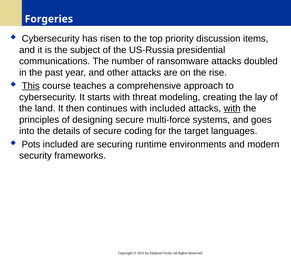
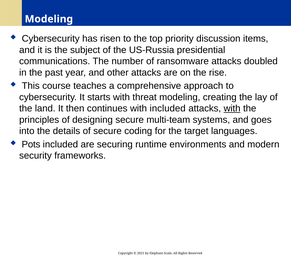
Forgeries at (49, 19): Forgeries -> Modeling
This underline: present -> none
multi-force: multi-force -> multi-team
